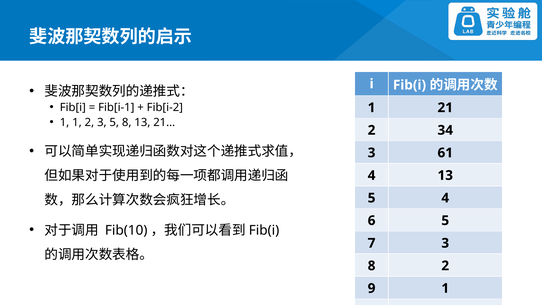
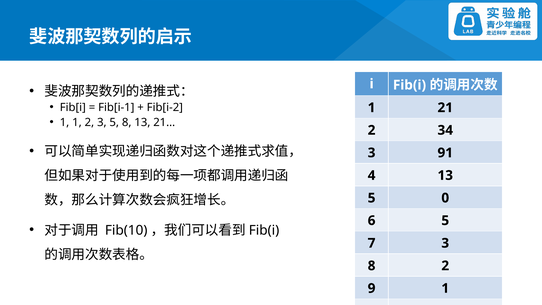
61: 61 -> 91
5 4: 4 -> 0
